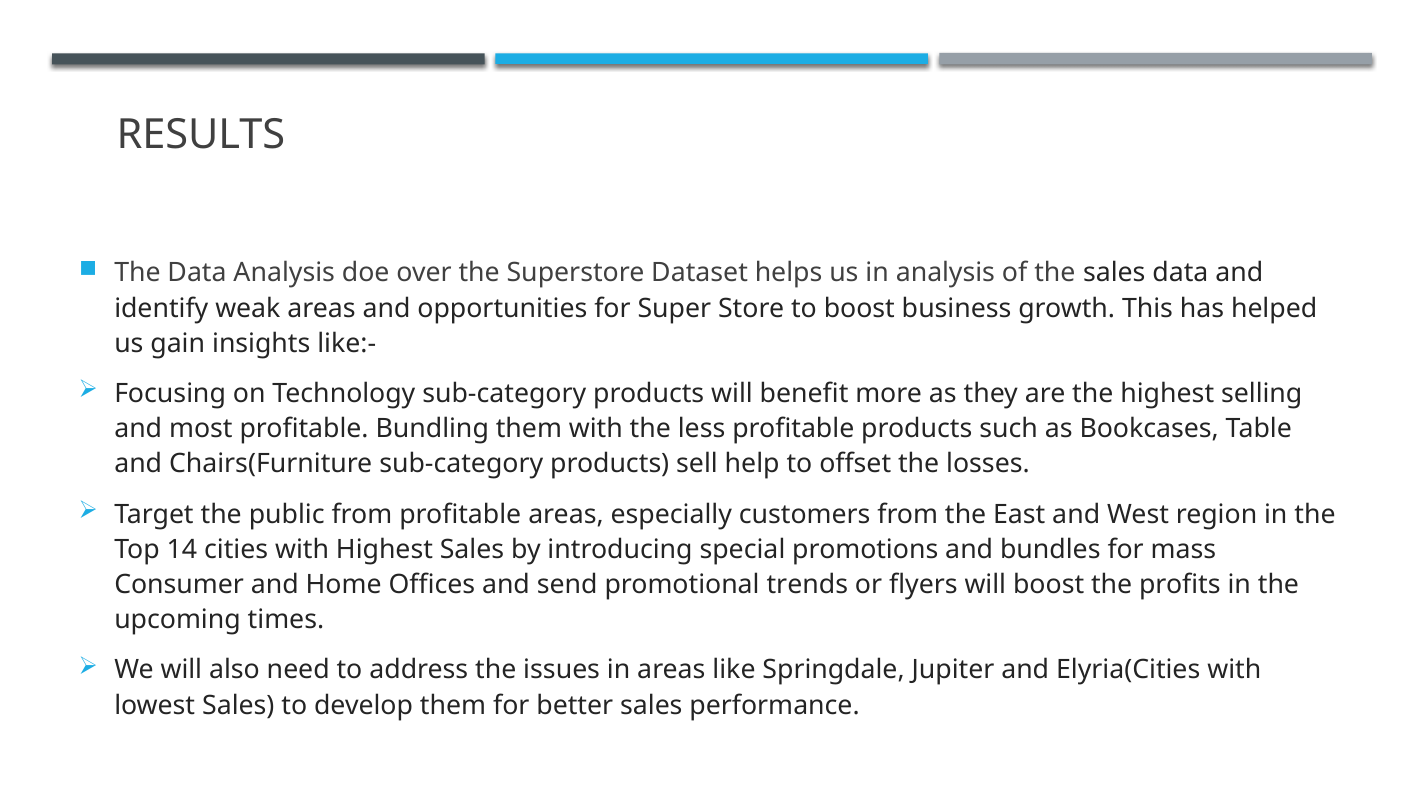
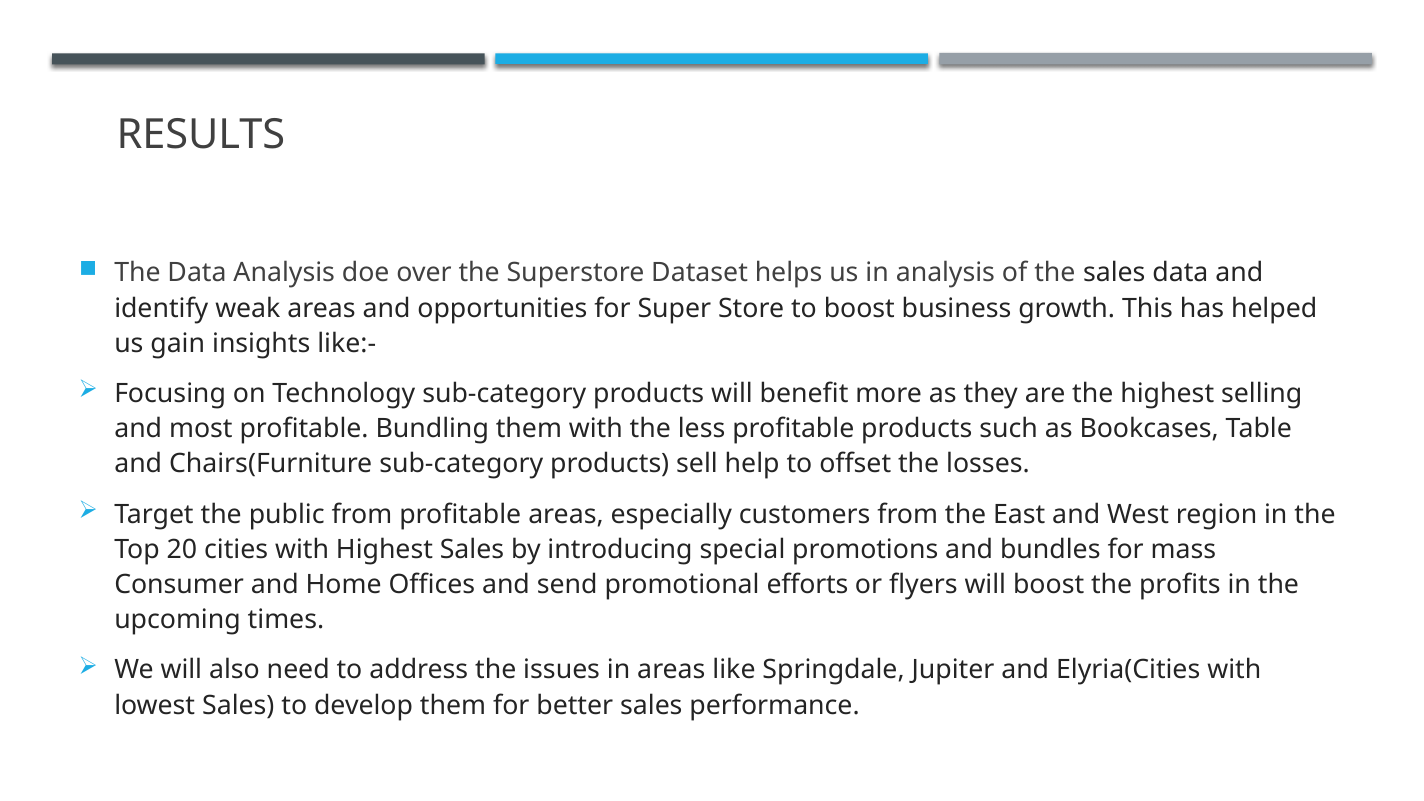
14: 14 -> 20
trends: trends -> efforts
